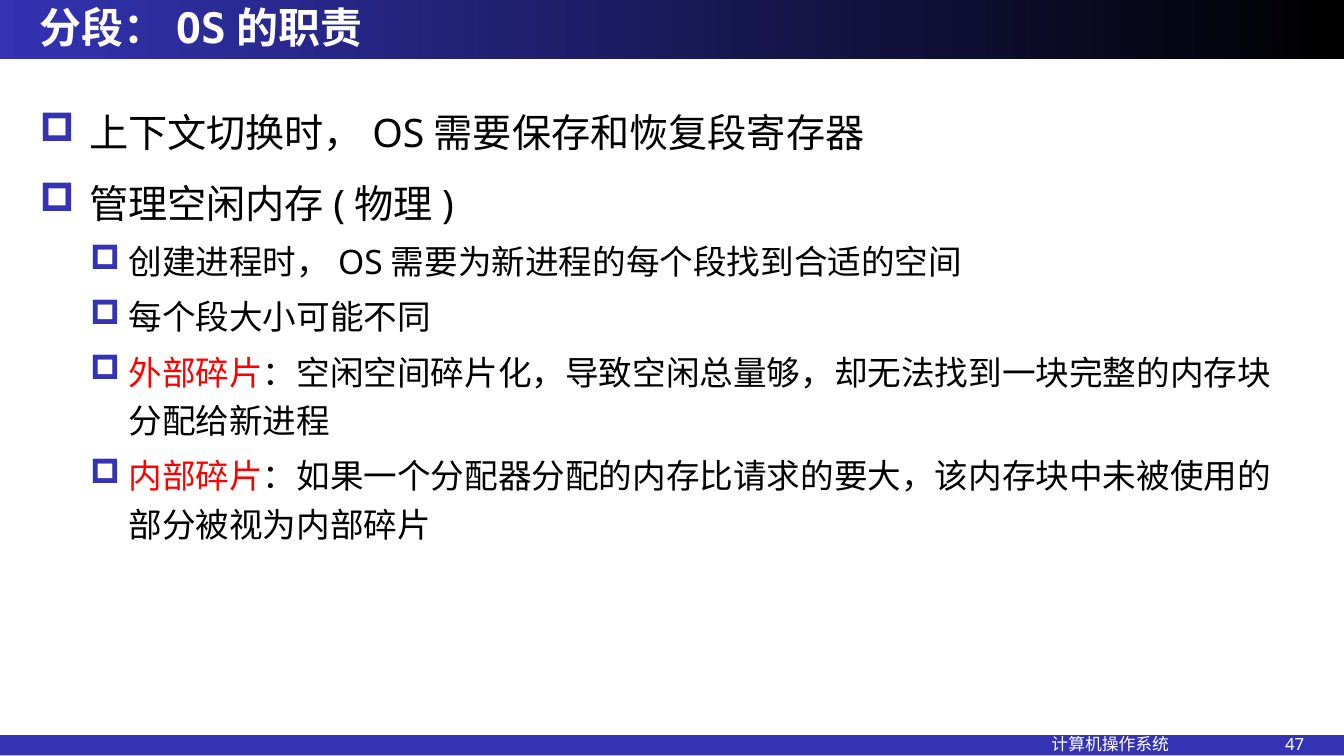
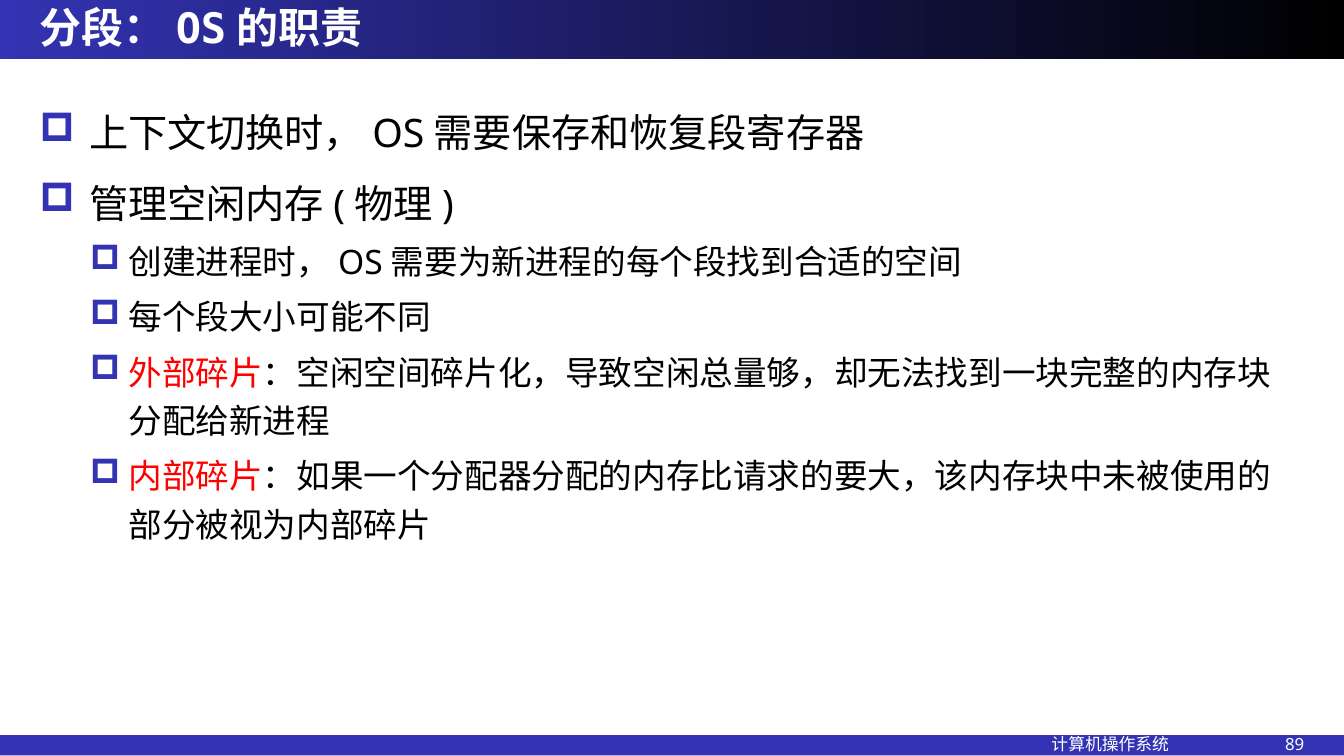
47: 47 -> 89
